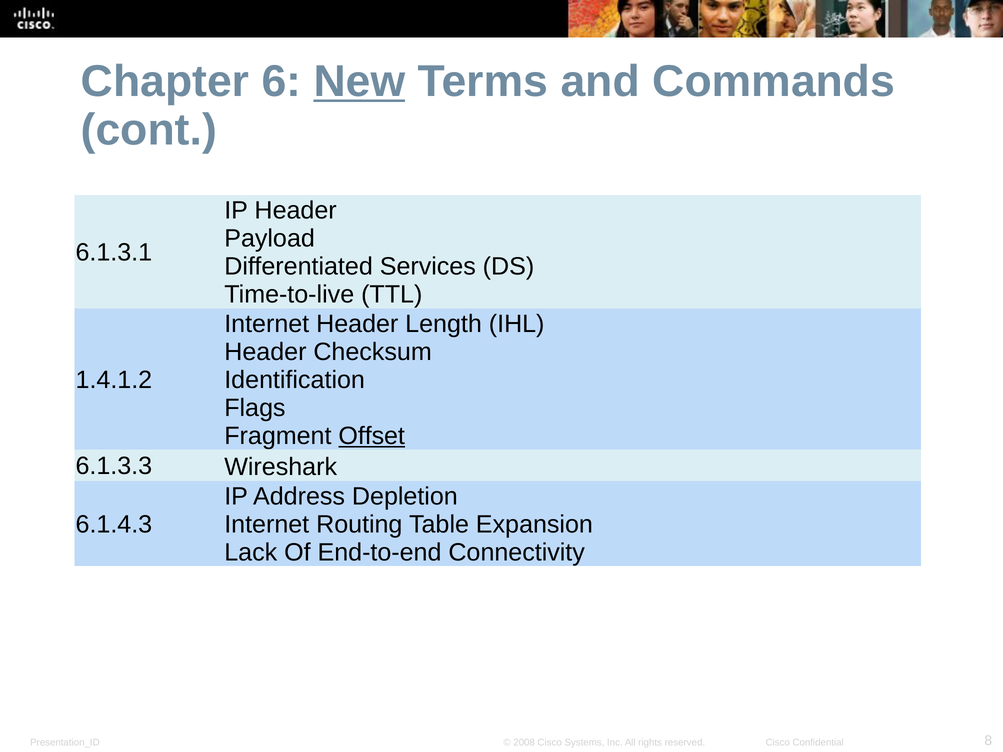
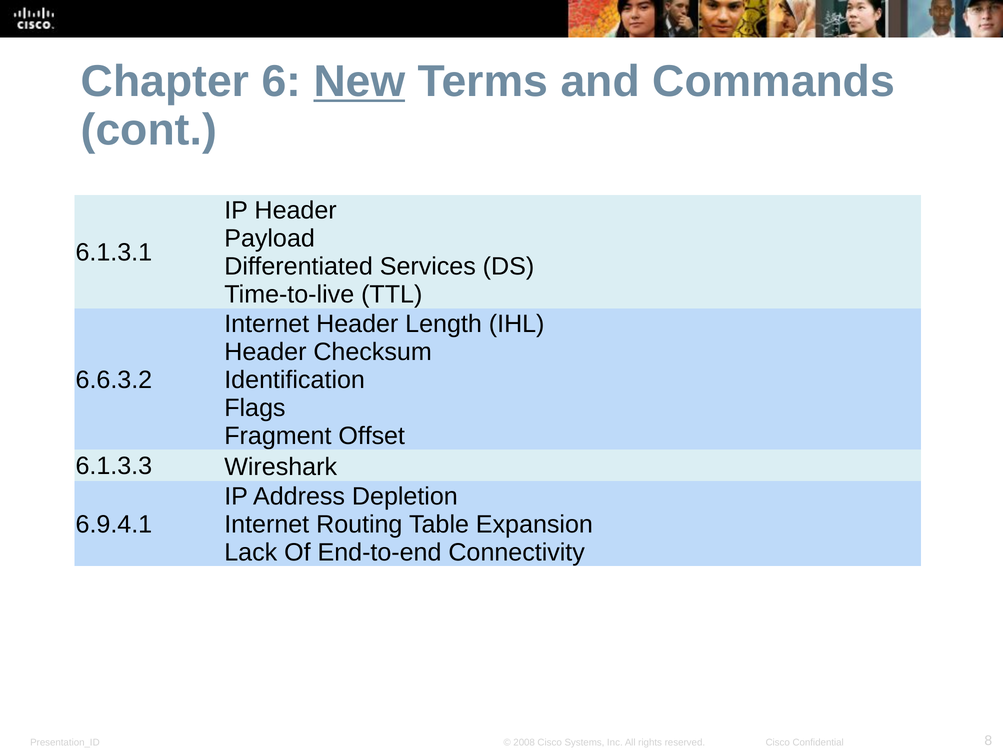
1.4.1.2: 1.4.1.2 -> 6.6.3.2
Offset underline: present -> none
6.1.4.3: 6.1.4.3 -> 6.9.4.1
